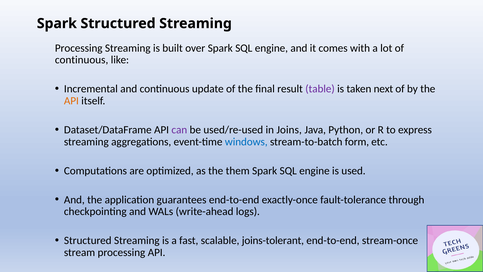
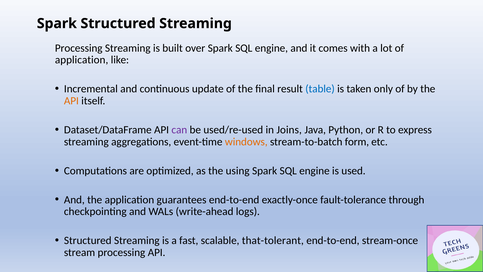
continuous at (82, 60): continuous -> application
table colour: purple -> blue
next: next -> only
windows colour: blue -> orange
them: them -> using
joins-tolerant: joins-tolerant -> that-tolerant
